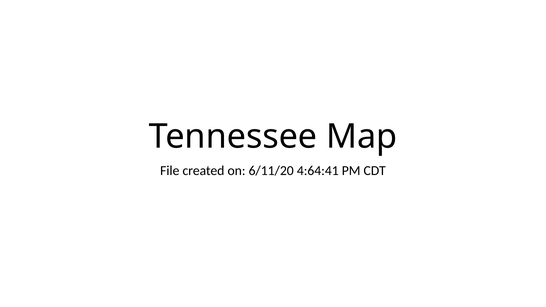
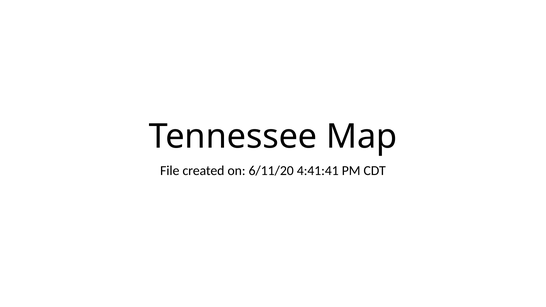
4:64:41: 4:64:41 -> 4:41:41
